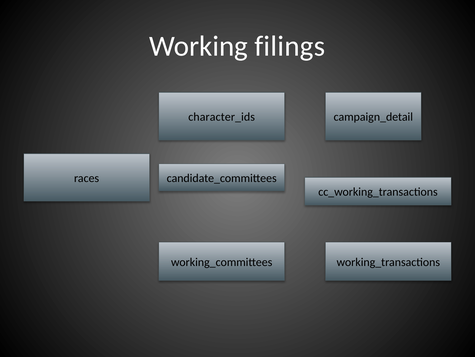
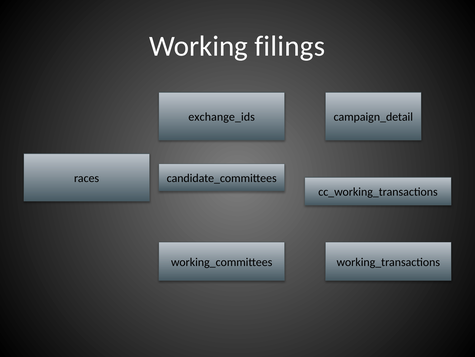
character_ids: character_ids -> exchange_ids
